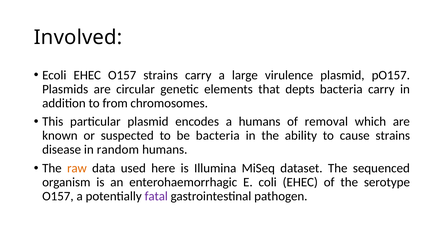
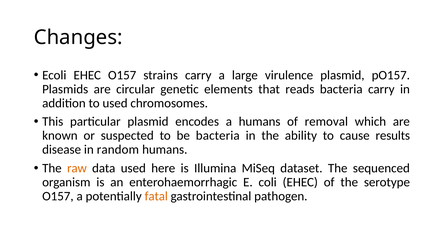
Involved: Involved -> Changes
depts: depts -> reads
to from: from -> used
cause strains: strains -> results
fatal colour: purple -> orange
